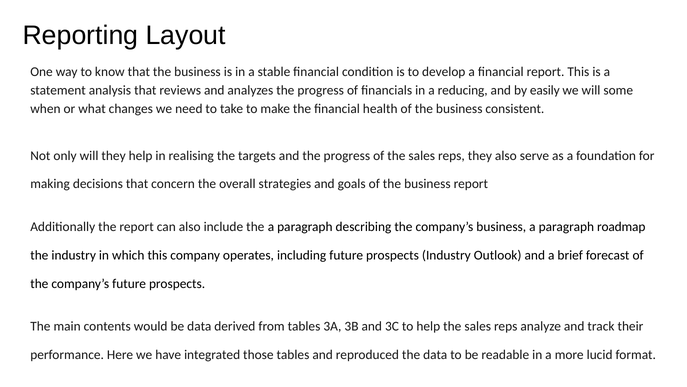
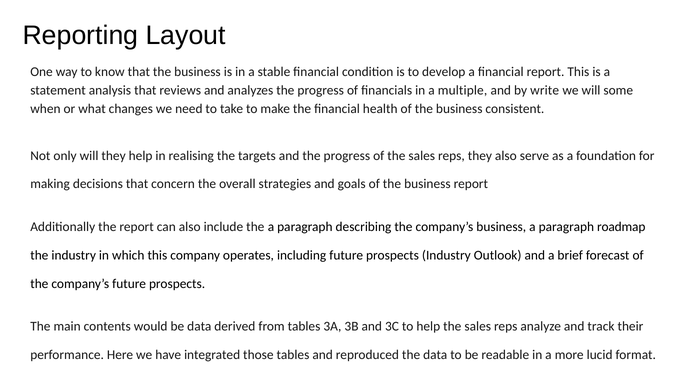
reducing: reducing -> multiple
easily: easily -> write
